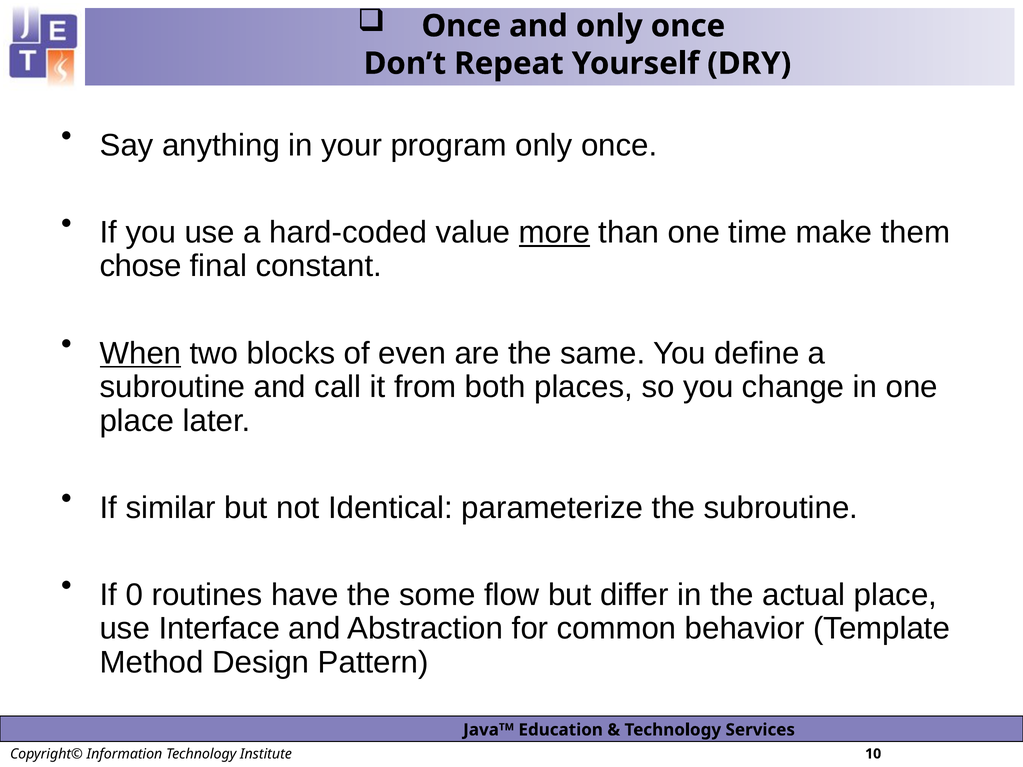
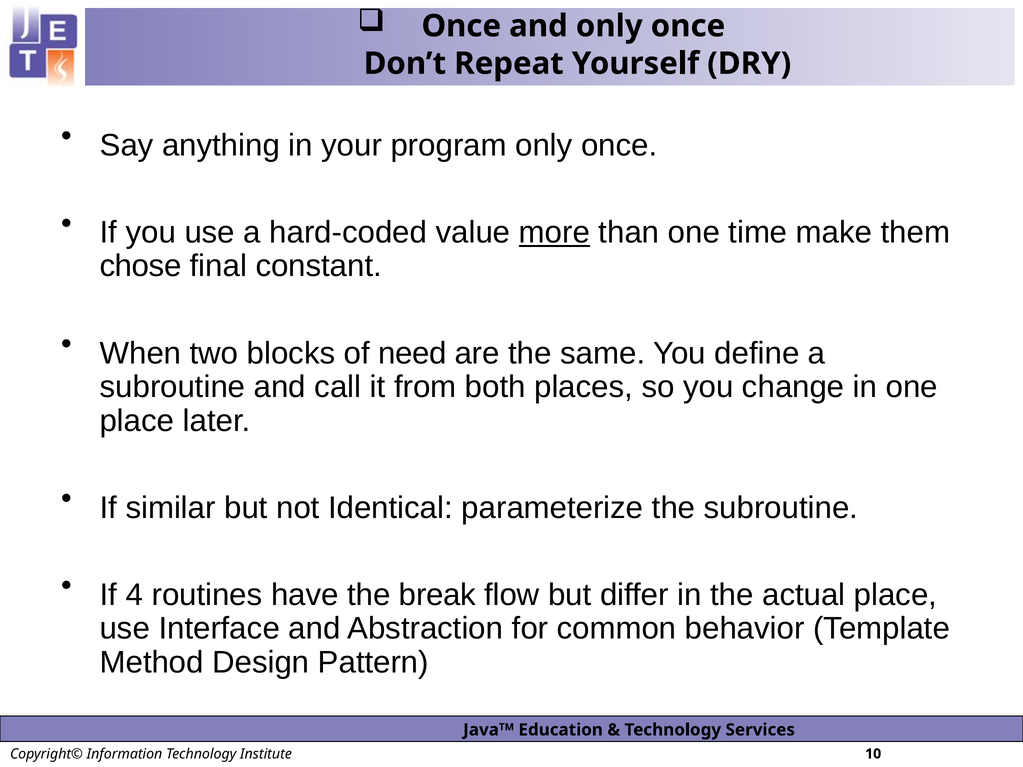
When underline: present -> none
even: even -> need
0: 0 -> 4
some: some -> break
